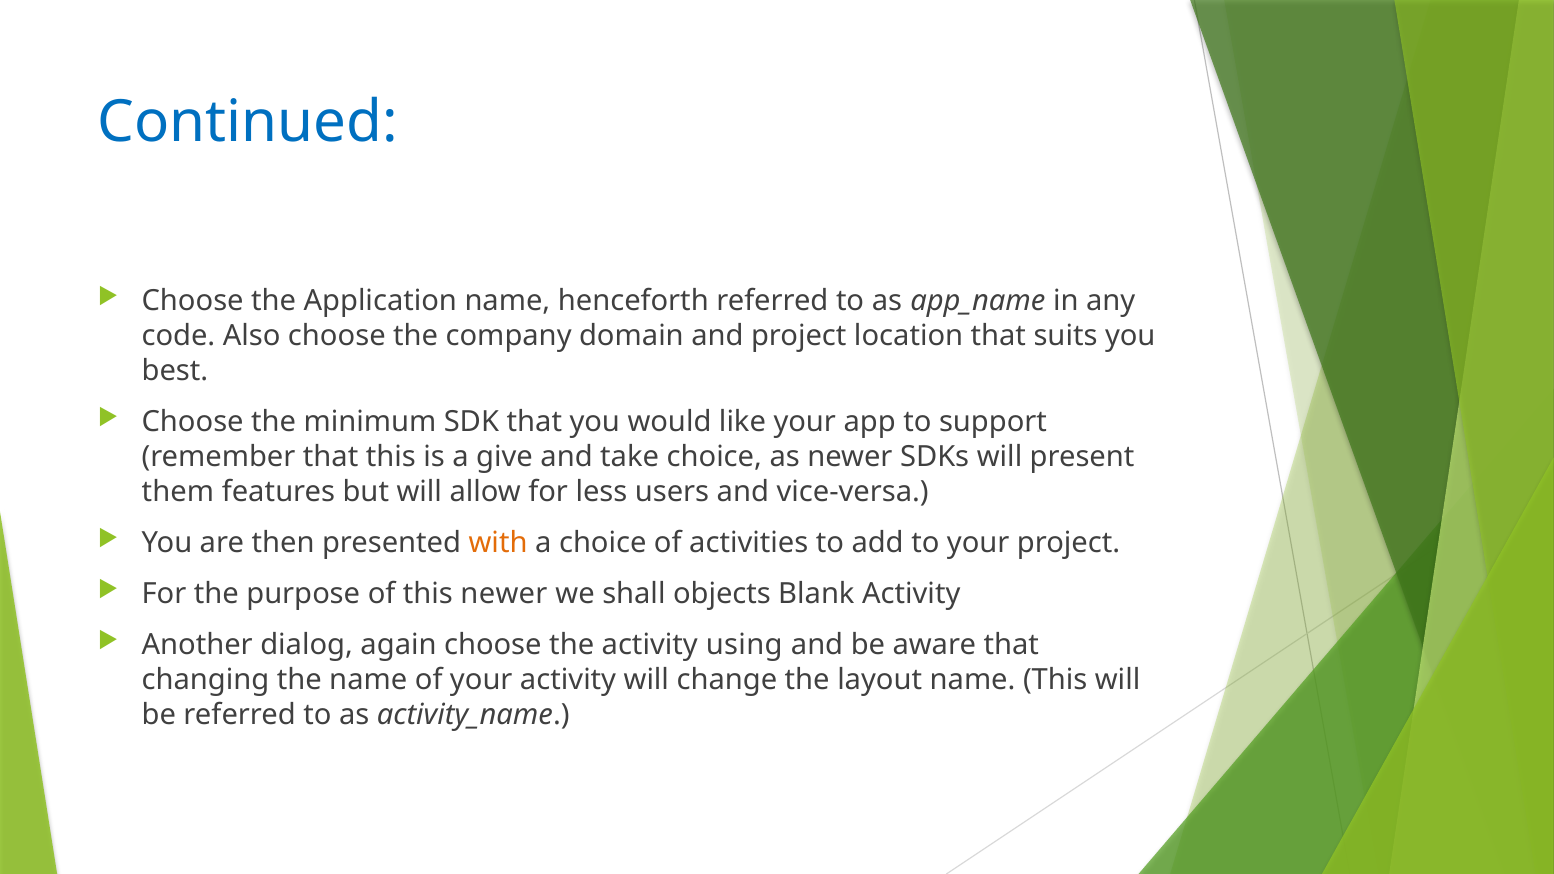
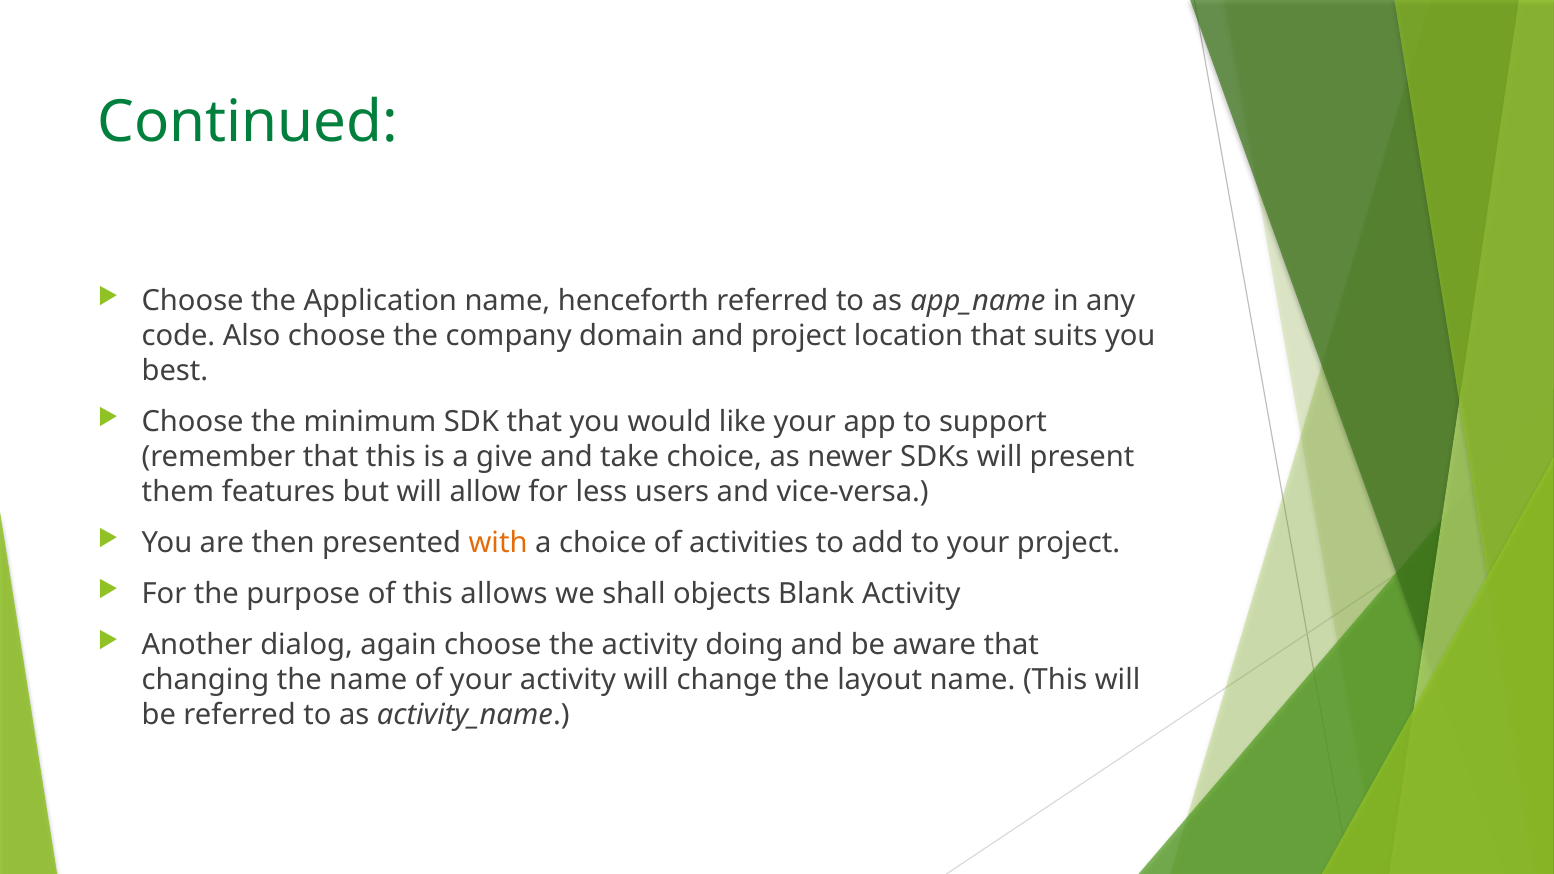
Continued colour: blue -> green
this newer: newer -> allows
using: using -> doing
